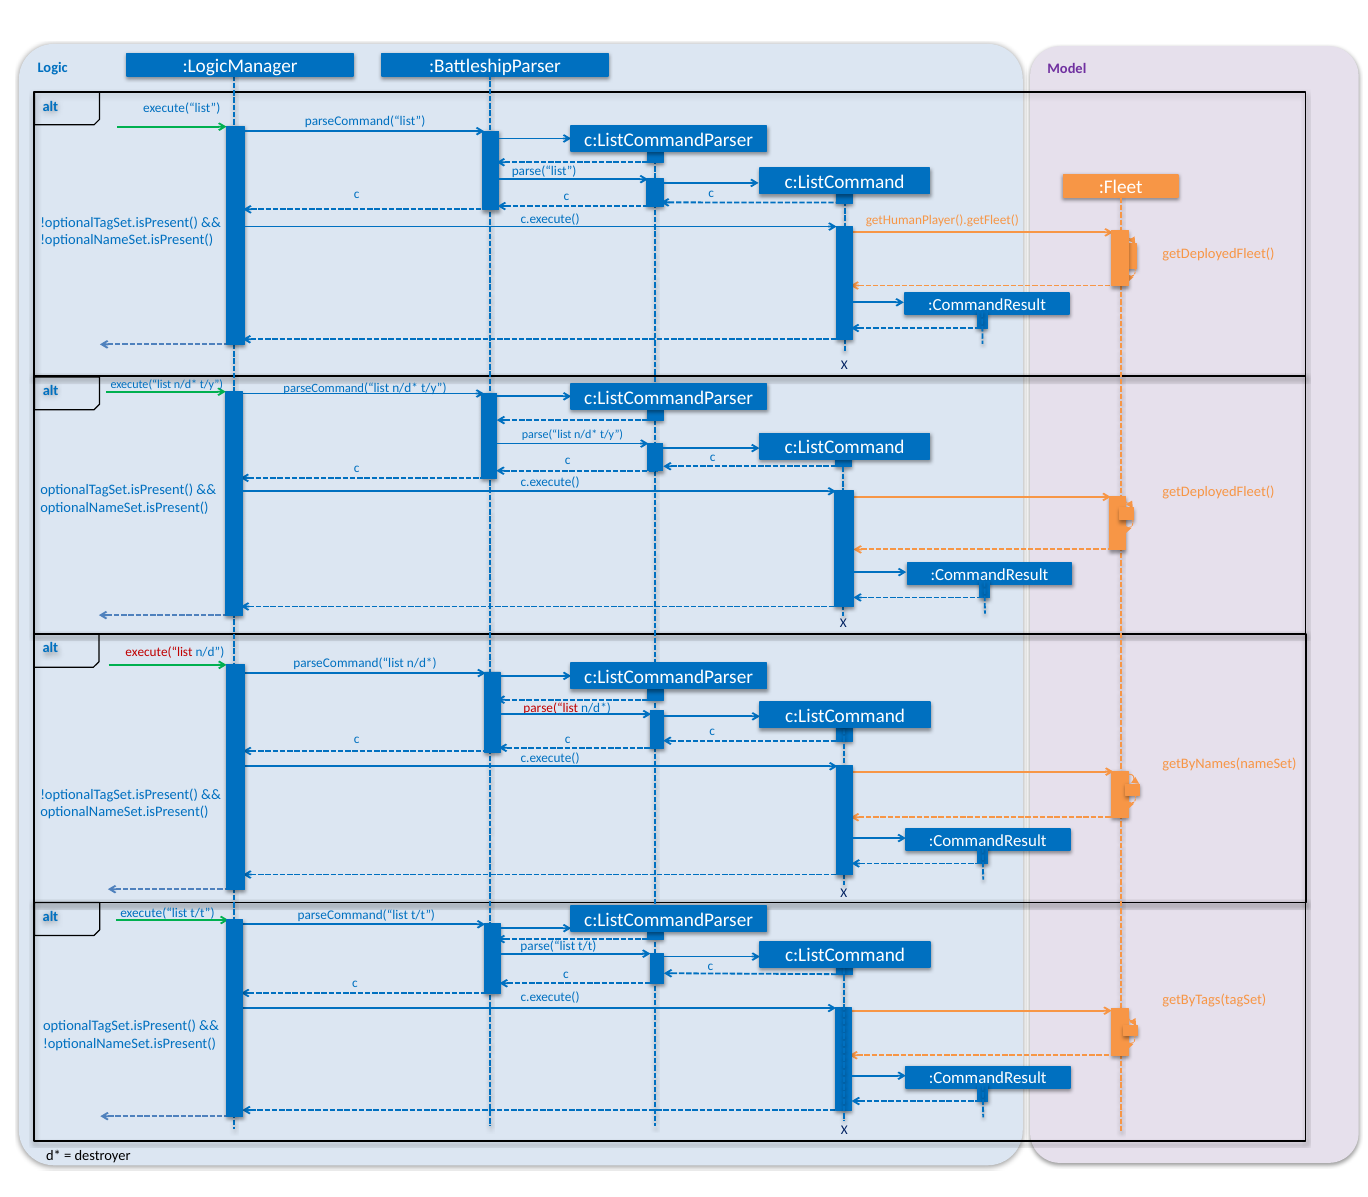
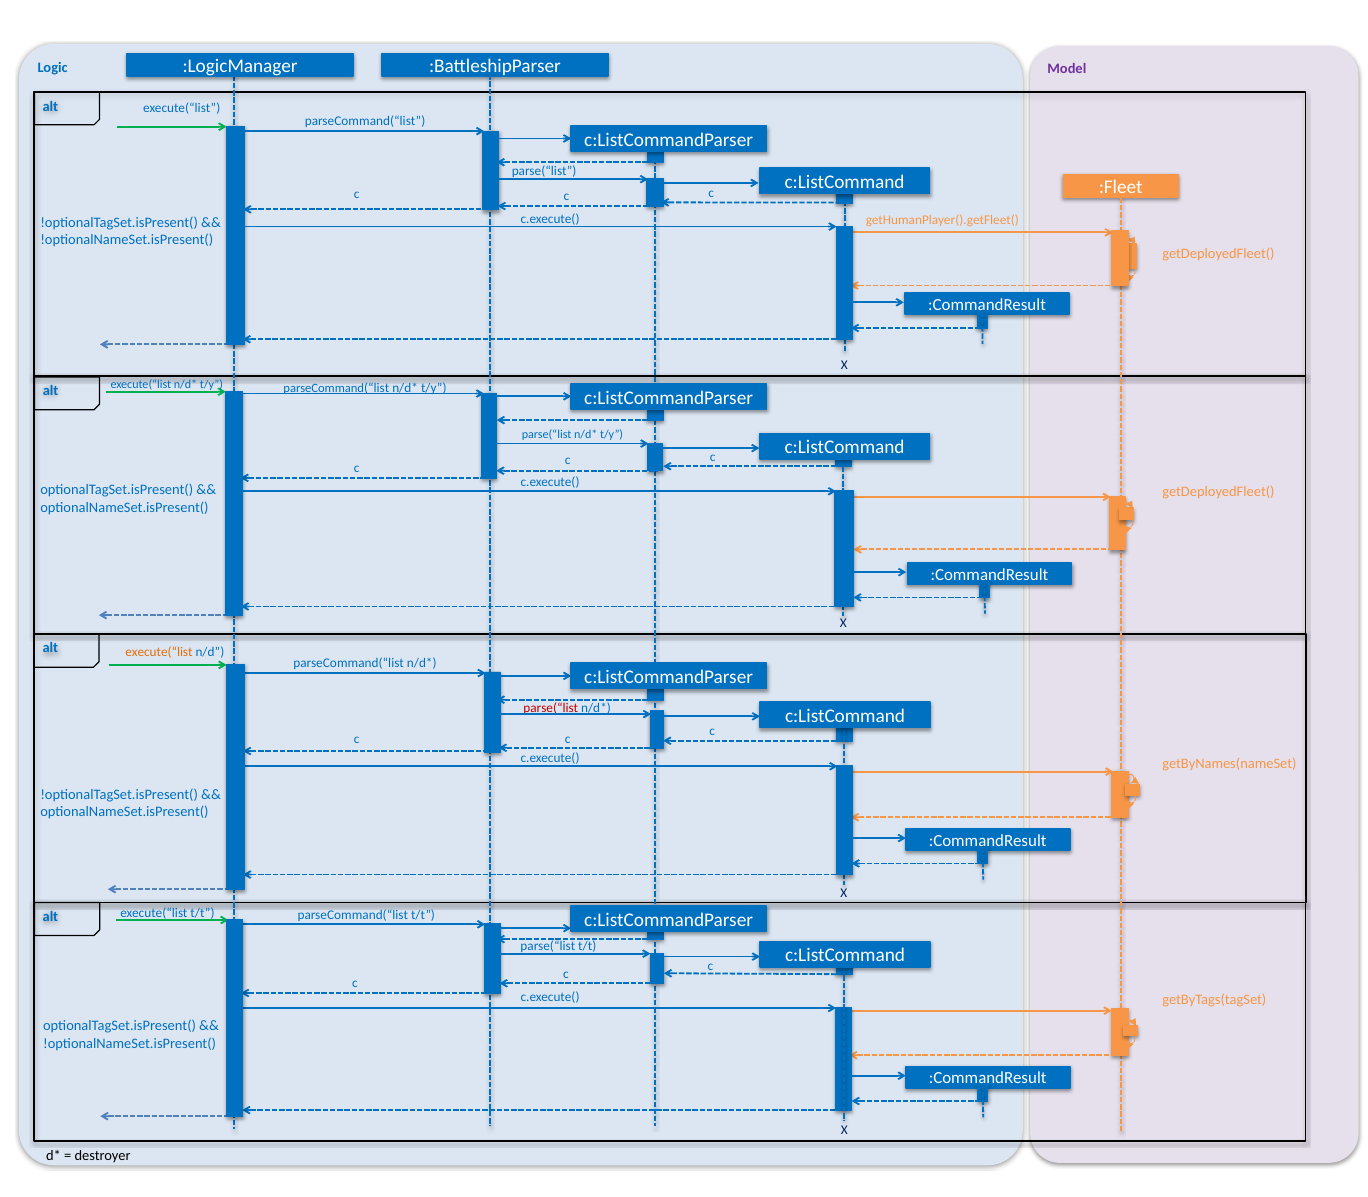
execute(“list at (159, 652) colour: red -> orange
